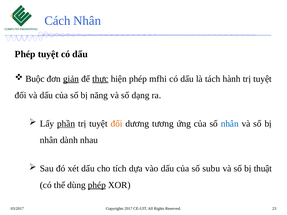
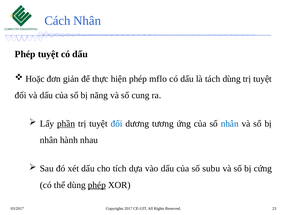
Buộc: Buộc -> Hoặc
giản underline: present -> none
thực underline: present -> none
mfhi: mfhi -> mflo
tách hành: hành -> dùng
dạng: dạng -> cung
đối at (117, 124) colour: orange -> blue
dành: dành -> hành
thuật: thuật -> cứng
